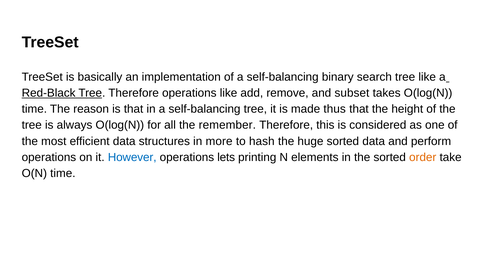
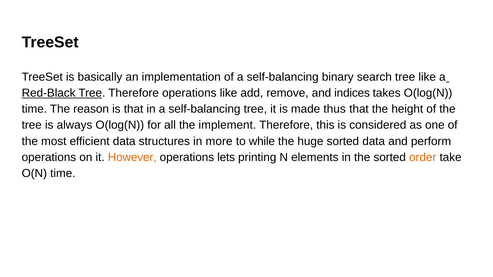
subset: subset -> indices
remember: remember -> implement
hash: hash -> while
However colour: blue -> orange
